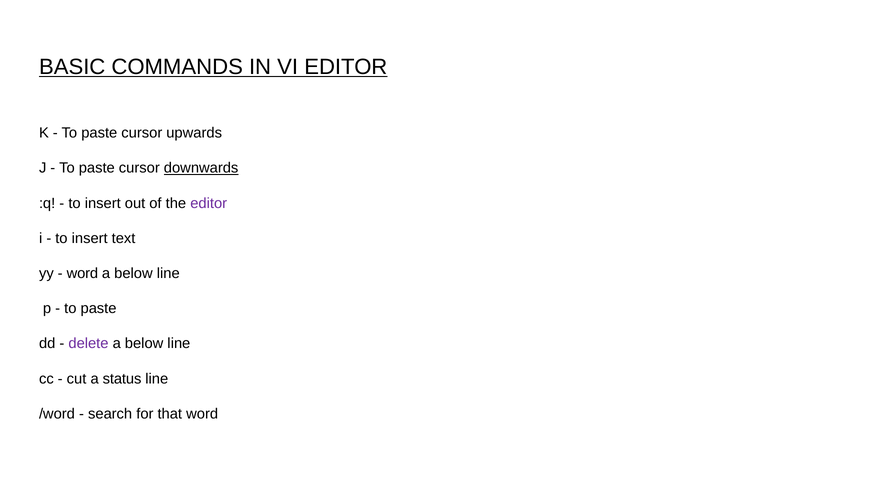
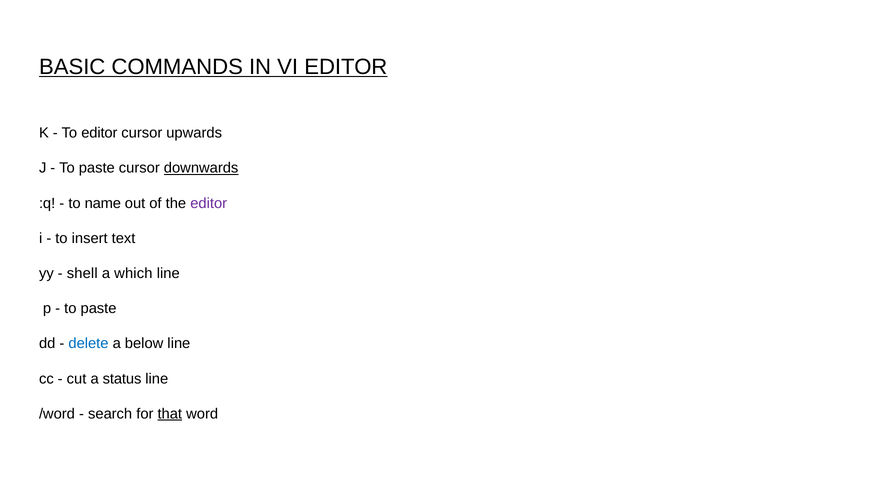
paste at (99, 133): paste -> editor
insert at (103, 203): insert -> name
word at (82, 273): word -> shell
below at (133, 273): below -> which
delete colour: purple -> blue
that underline: none -> present
